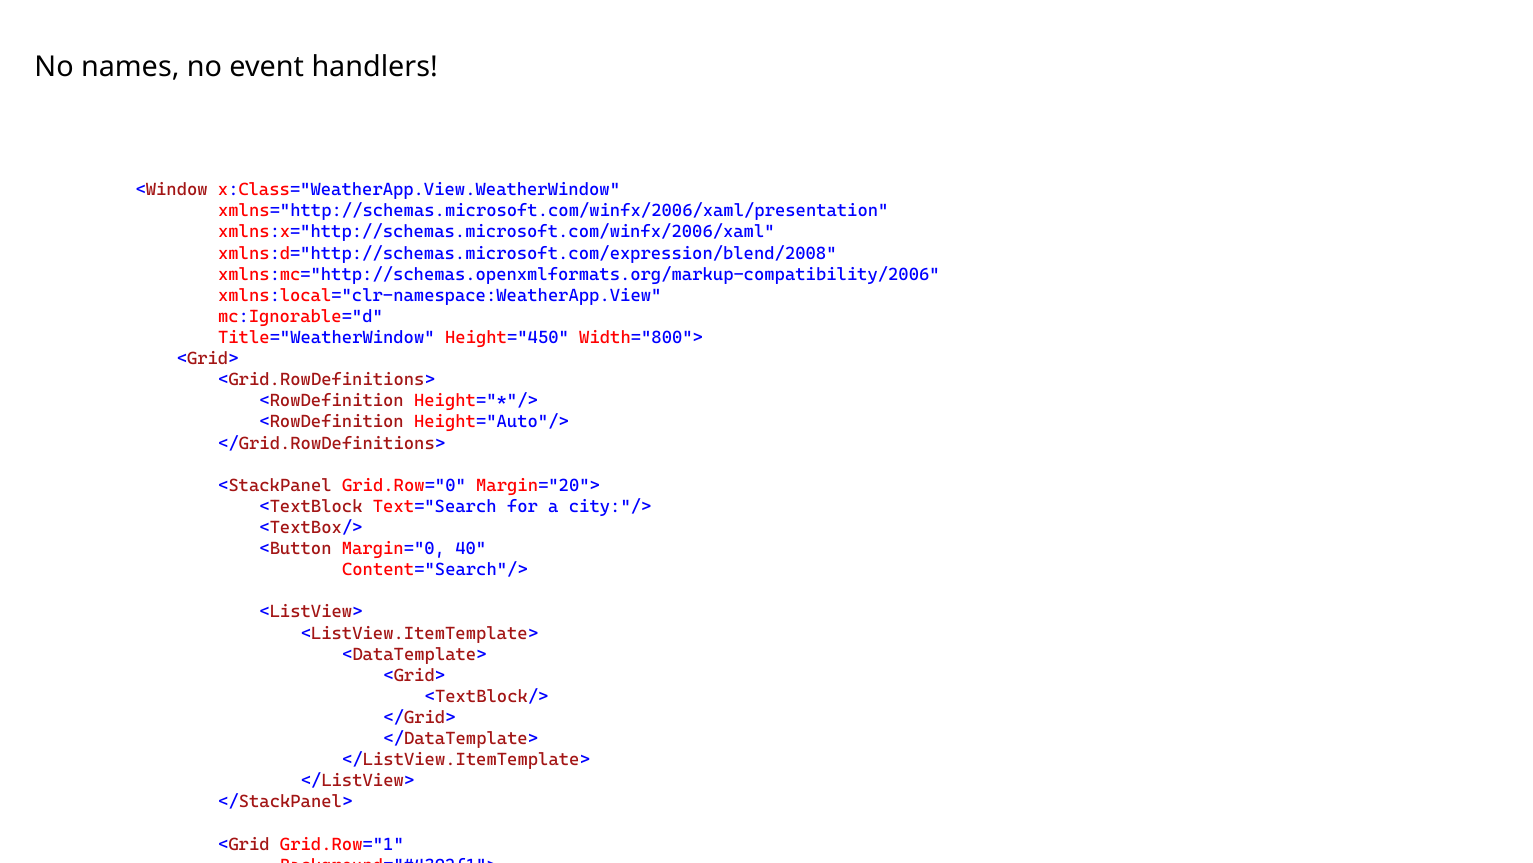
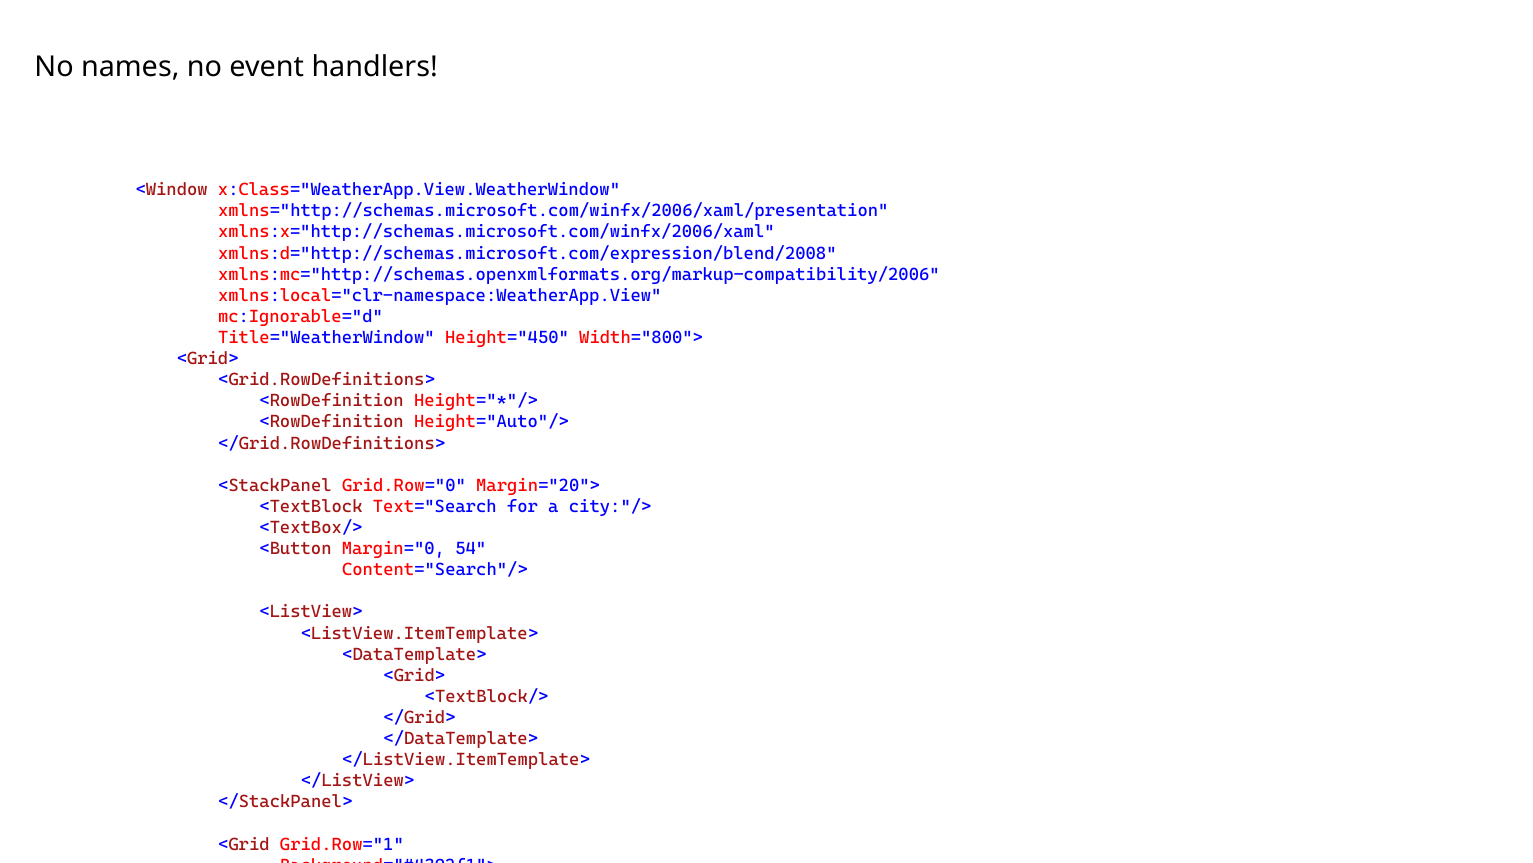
40: 40 -> 54
